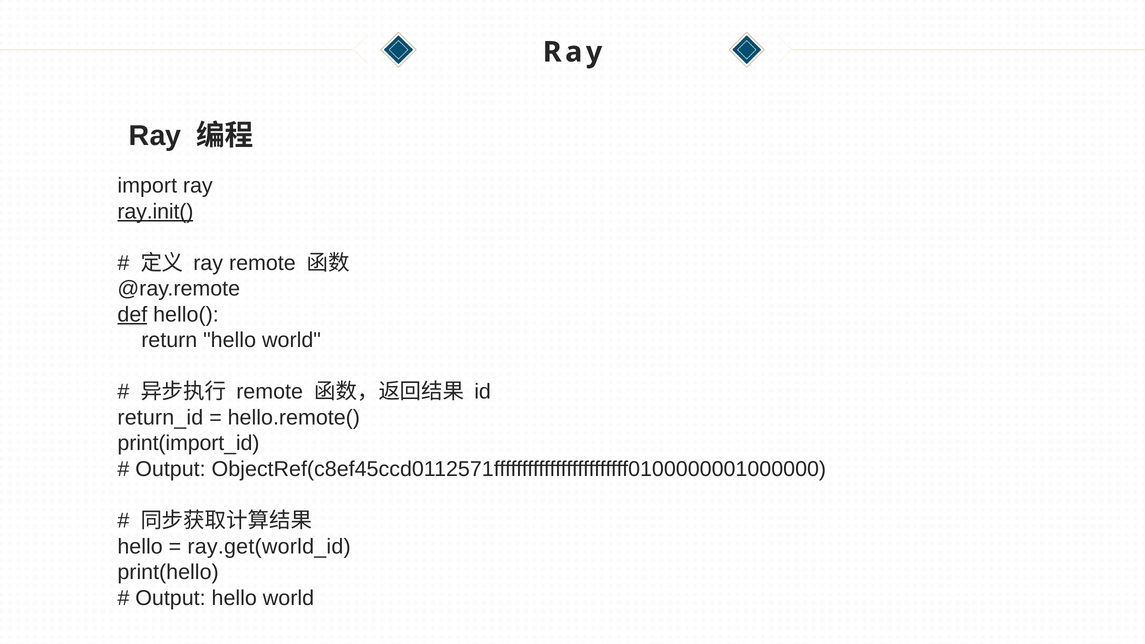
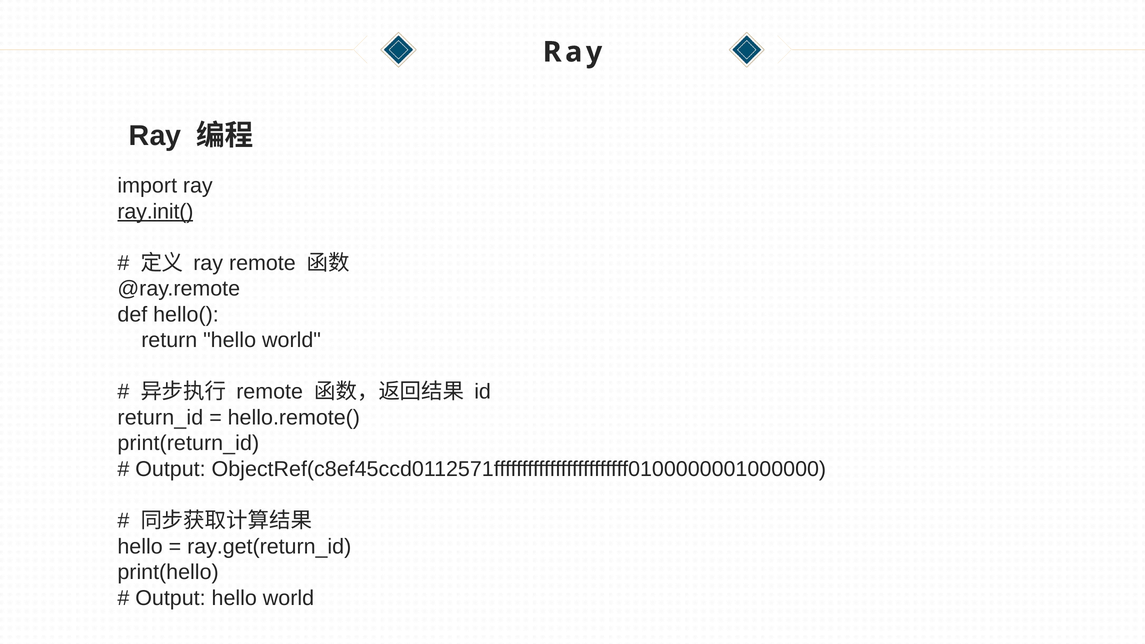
def underline: present -> none
print(import_id: print(import_id -> print(return_id
ray.get(world_id: ray.get(world_id -> ray.get(return_id
